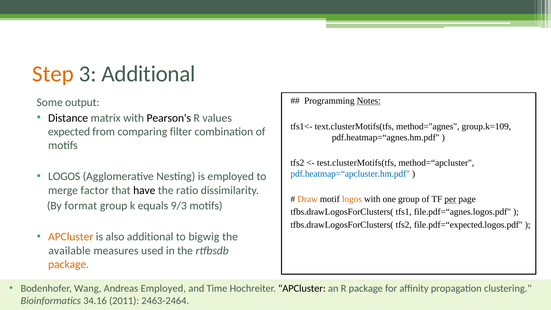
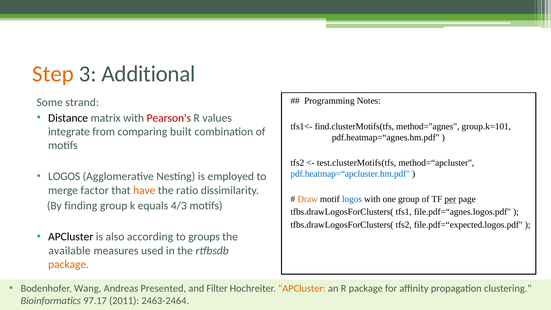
Notes underline: present -> none
output: output -> strand
Pearson's colour: black -> red
text.clusterMotifs(tfs: text.clusterMotifs(tfs -> find.clusterMotifs(tfs
group.k=109: group.k=109 -> group.k=101
expected: expected -> integrate
filter: filter -> built
have colour: black -> orange
logos at (352, 199) colour: orange -> blue
format: format -> finding
9/3: 9/3 -> 4/3
APCluster at (71, 237) colour: orange -> black
also additional: additional -> according
bigwig: bigwig -> groups
Andreas Employed: Employed -> Presented
Time: Time -> Filter
APCluster at (302, 288) colour: black -> orange
34.16: 34.16 -> 97.17
